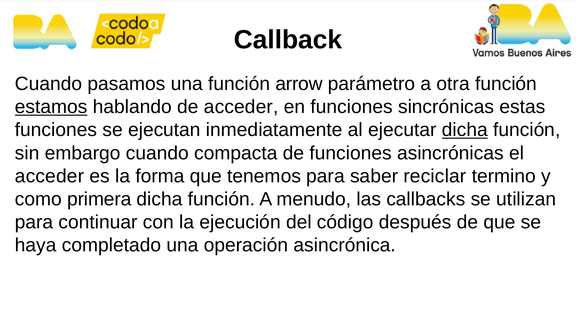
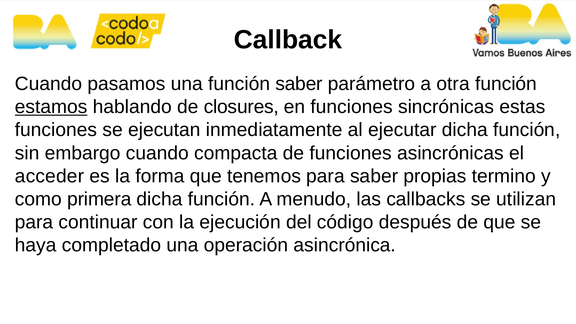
función arrow: arrow -> saber
de acceder: acceder -> closures
dicha at (465, 130) underline: present -> none
reciclar: reciclar -> propias
